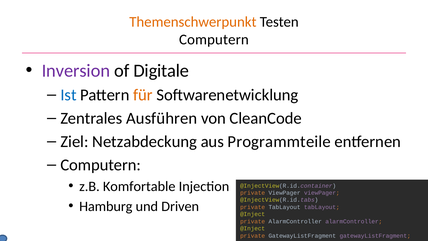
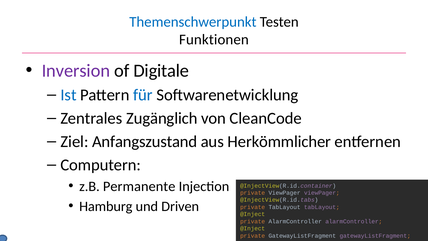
Themenschwerpunkt colour: orange -> blue
Computern at (214, 40): Computern -> Funktionen
für colour: orange -> blue
Ausführen: Ausführen -> Zugänglich
Netzabdeckung: Netzabdeckung -> Anfangszustand
Programmteile: Programmteile -> Herkömmlicher
Komfortable: Komfortable -> Permanente
